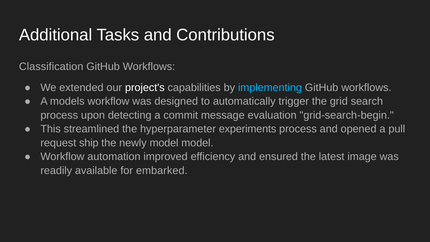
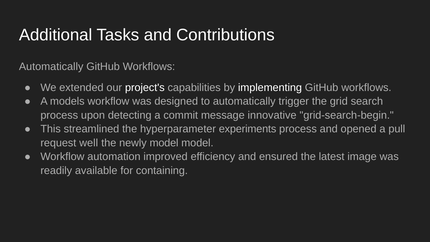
Classification at (51, 66): Classification -> Automatically
implementing colour: light blue -> white
evaluation: evaluation -> innovative
ship: ship -> well
embarked: embarked -> containing
